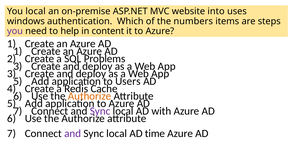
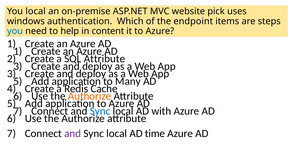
into: into -> pick
numbers: numbers -> endpoint
you at (15, 31) colour: purple -> blue
SQL Problems: Problems -> Attribute
Users: Users -> Many
Sync at (100, 111) colour: purple -> blue
